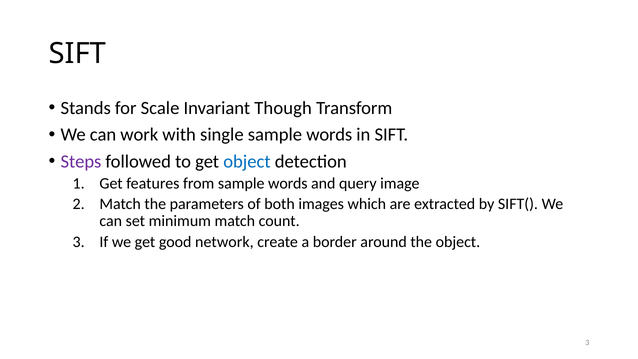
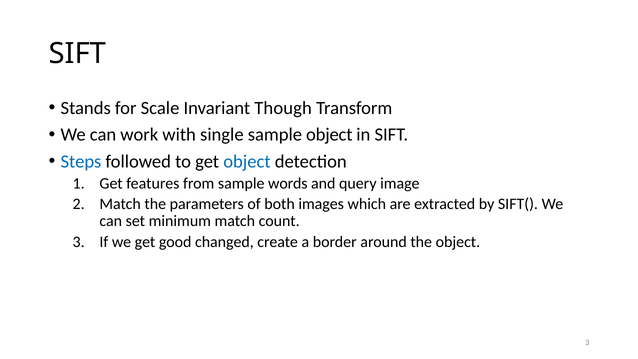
single sample words: words -> object
Steps colour: purple -> blue
network: network -> changed
